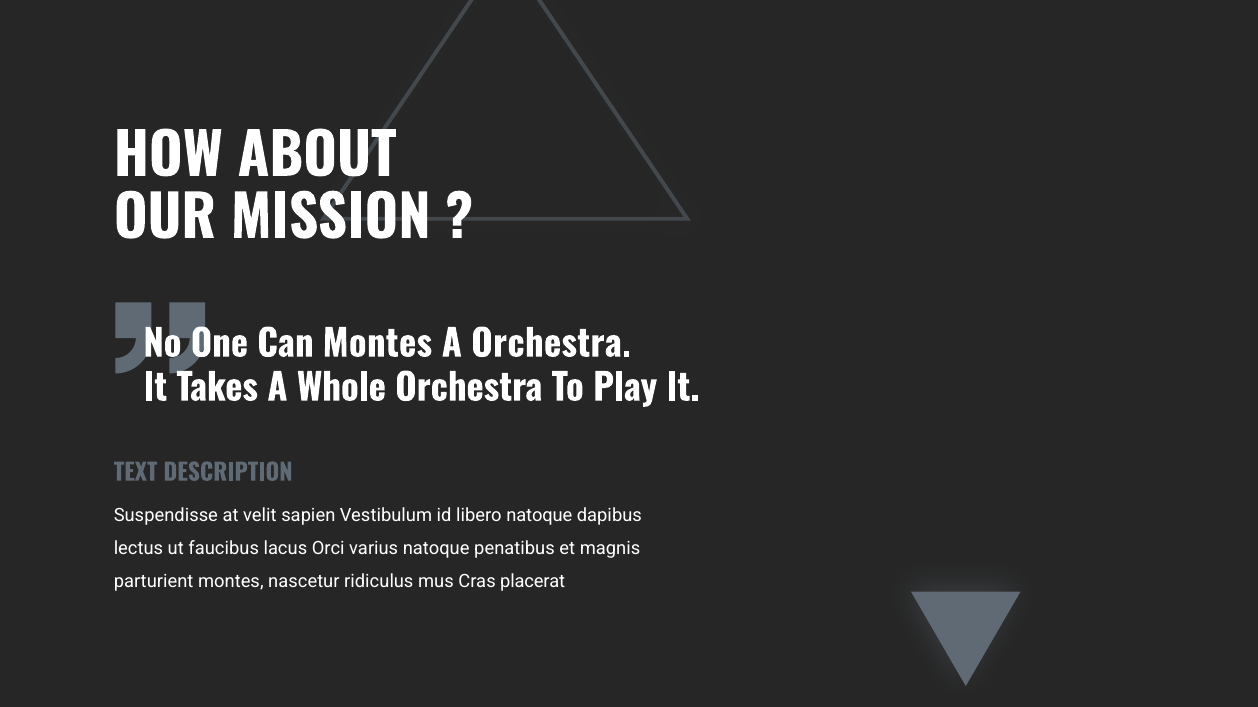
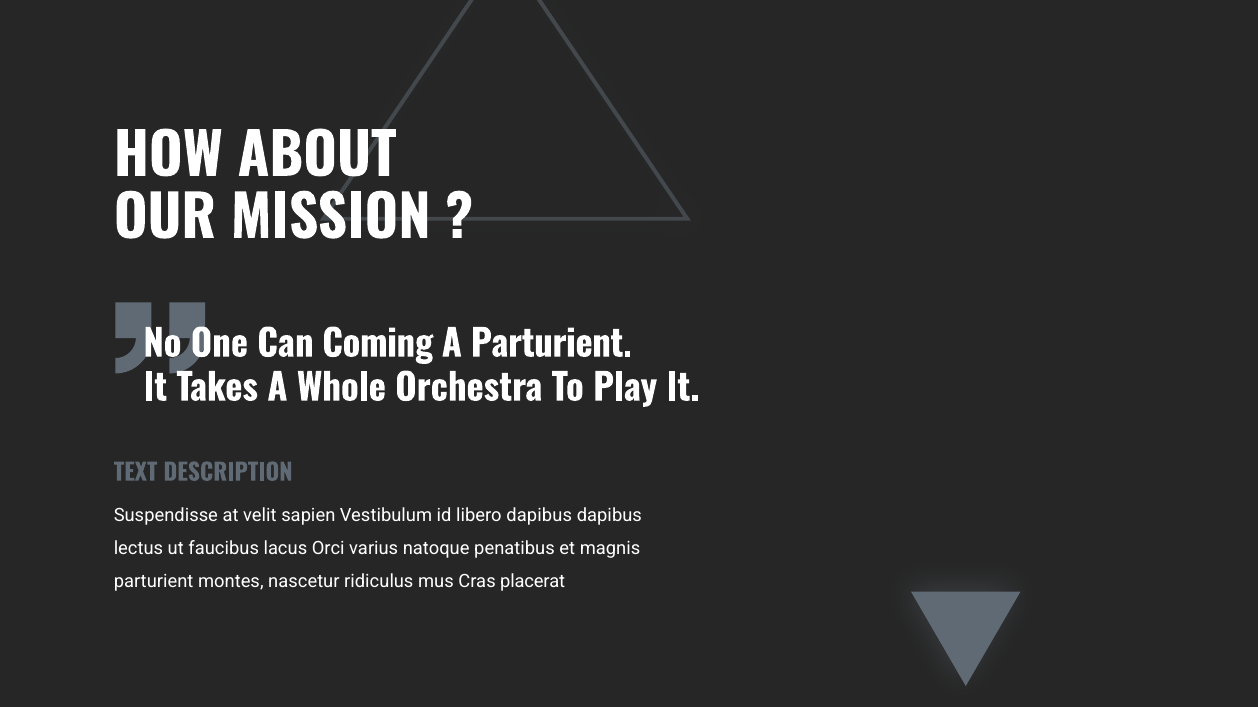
Can Montes: Montes -> Coming
A Orchestra: Orchestra -> Parturient
libero natoque: natoque -> dapibus
